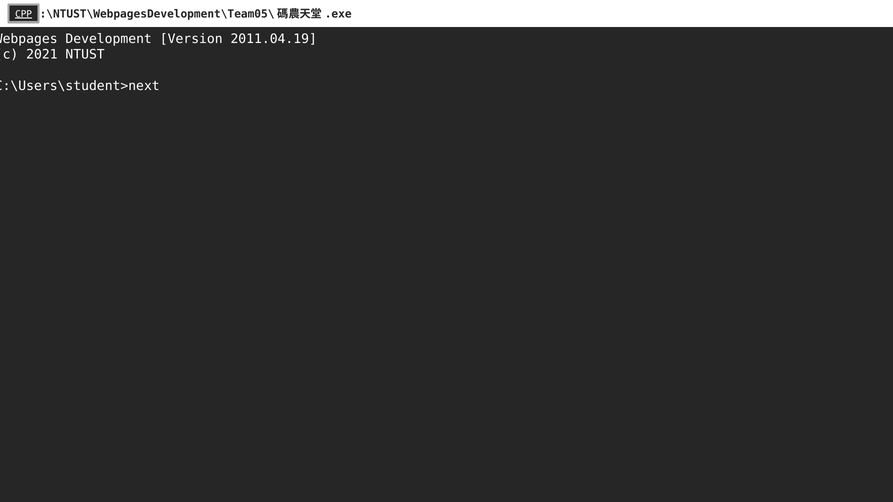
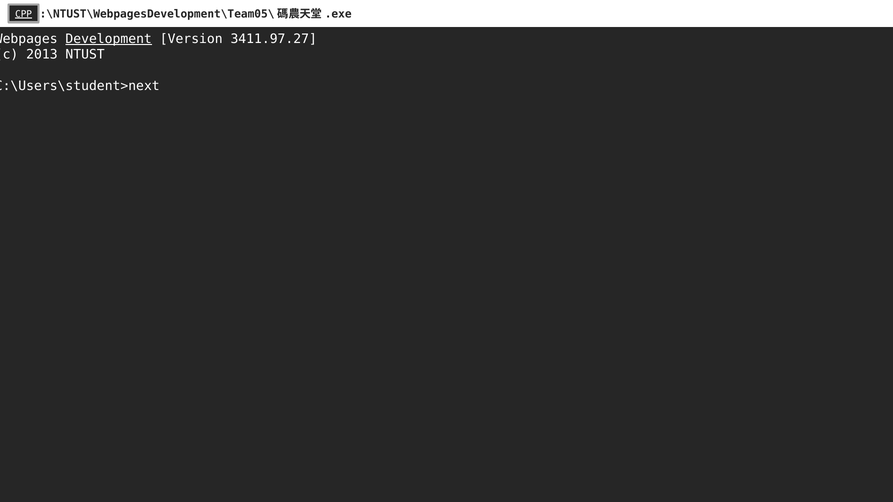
Development underline: none -> present
2011.04.19: 2011.04.19 -> 3411.97.27
2021: 2021 -> 2013
